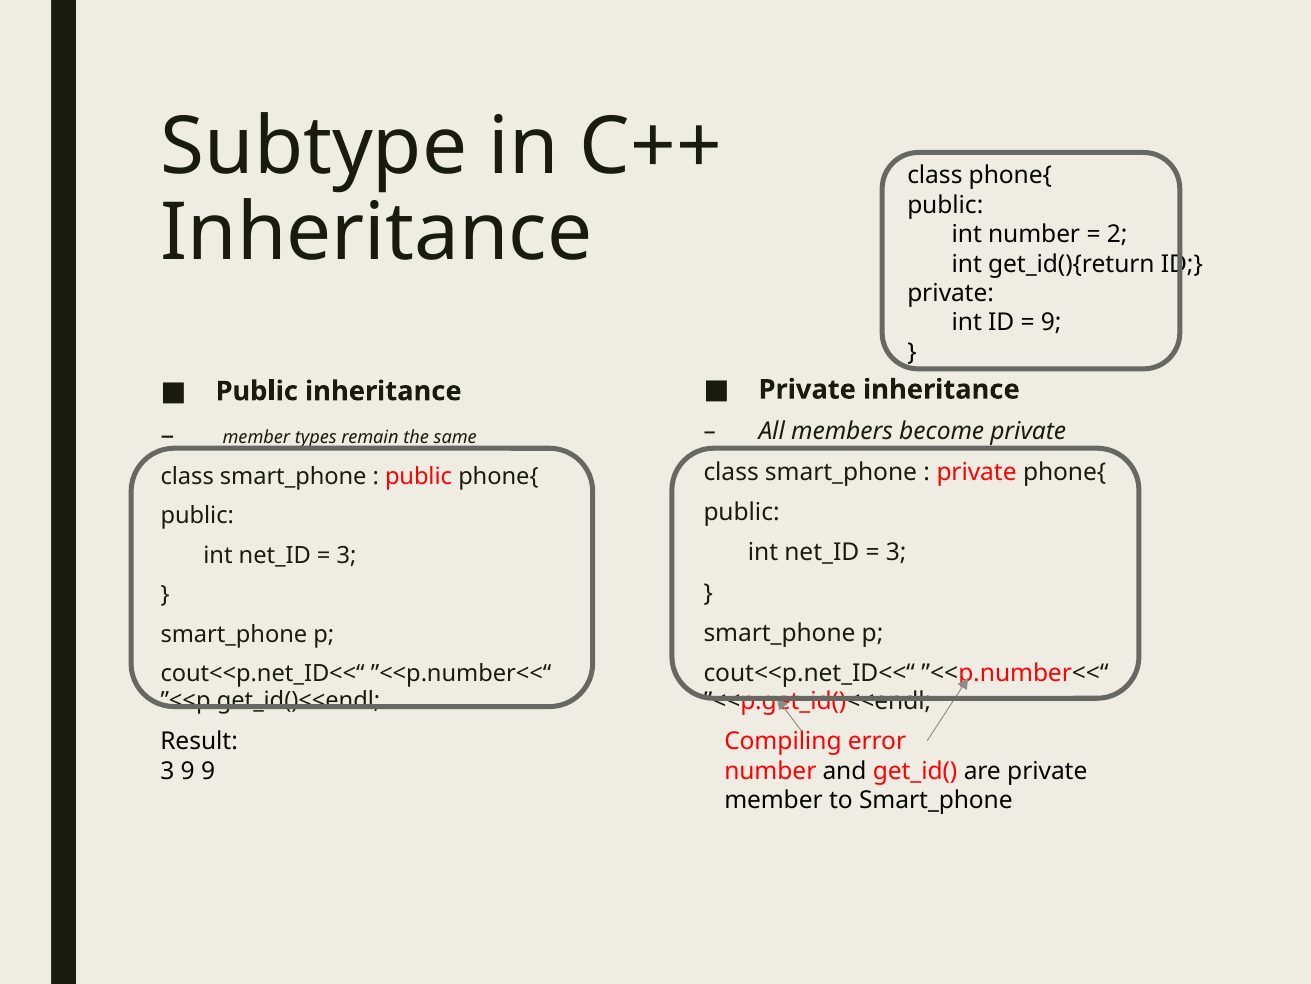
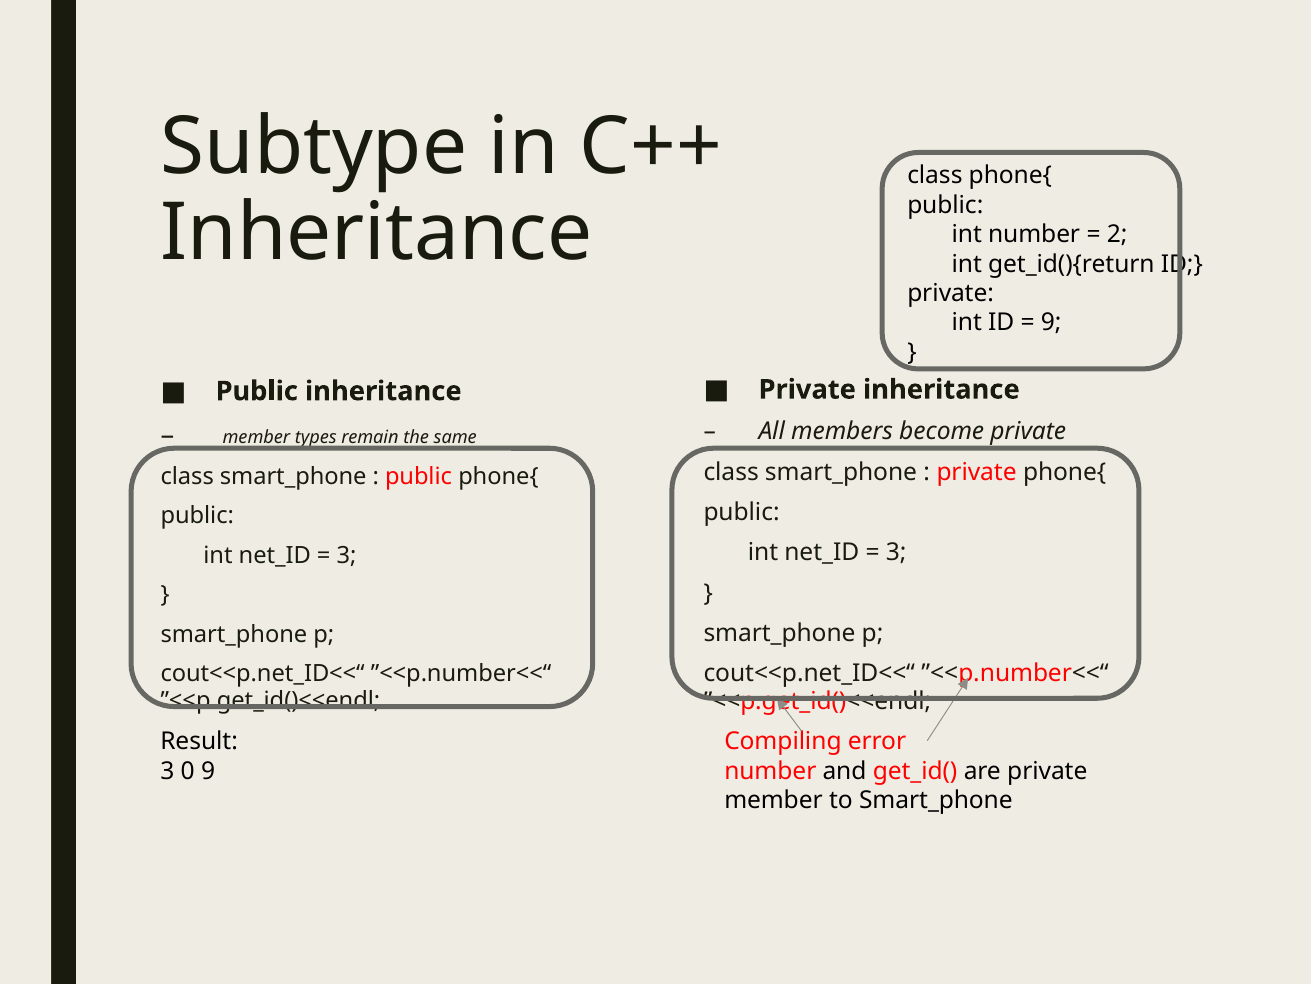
3 9: 9 -> 0
